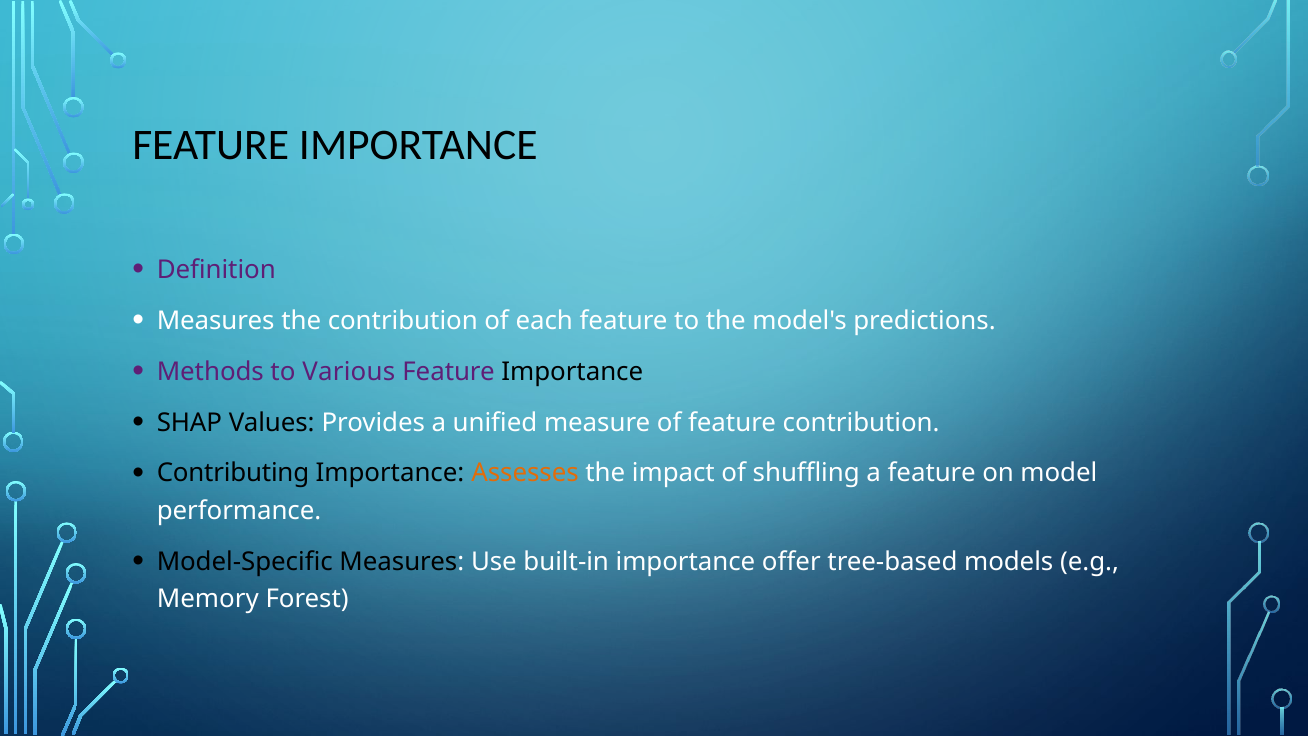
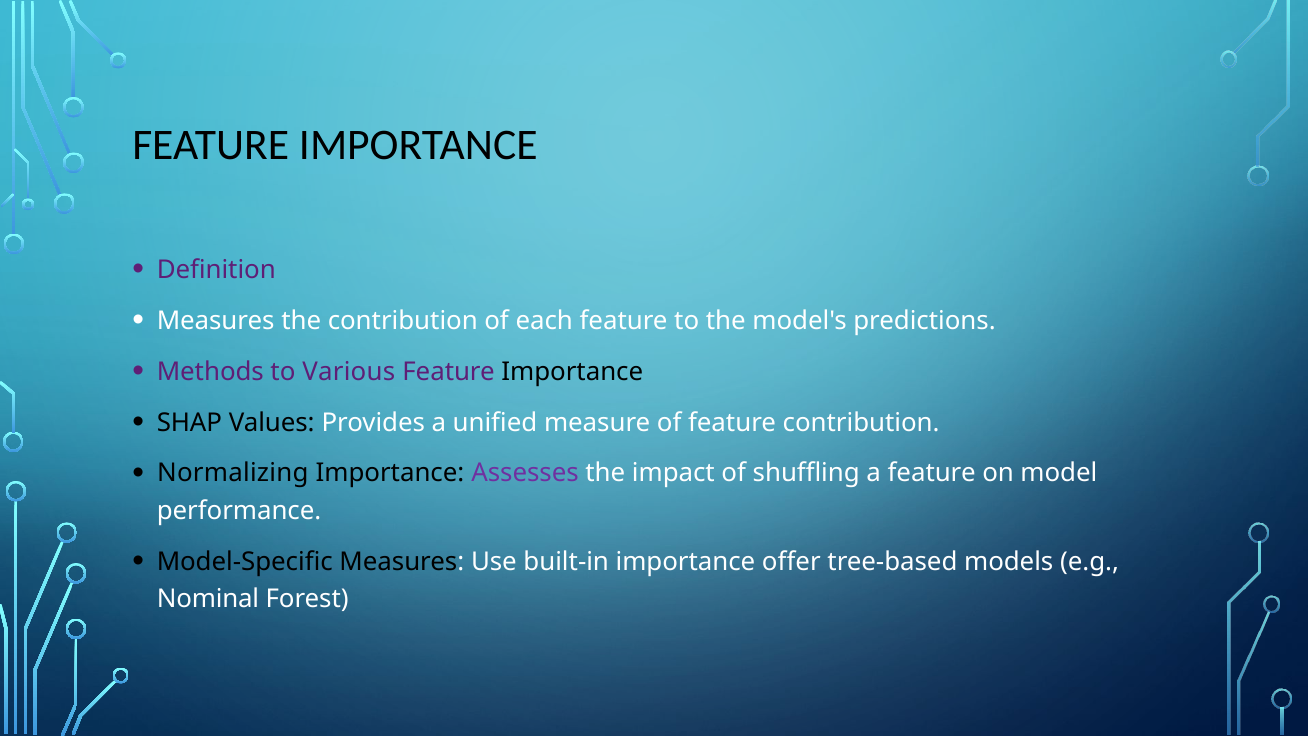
Contributing: Contributing -> Normalizing
Assesses colour: orange -> purple
Memory: Memory -> Nominal
